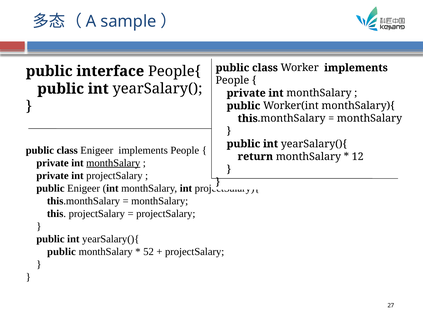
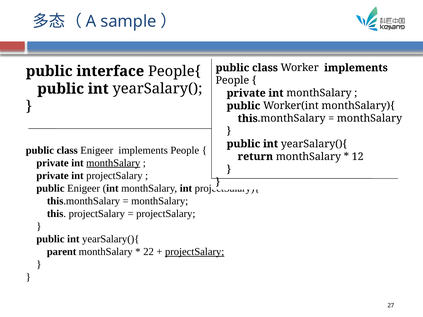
public at (61, 252): public -> parent
52: 52 -> 22
projectSalary at (195, 252) underline: none -> present
